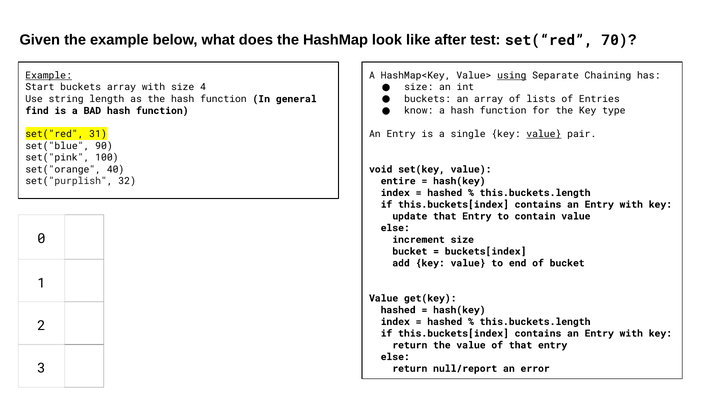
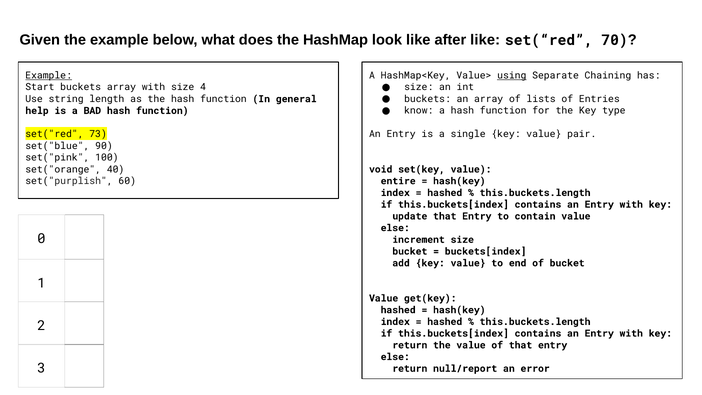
after test: test -> like
find: find -> help
31: 31 -> 73
value at (544, 134) underline: present -> none
32: 32 -> 60
